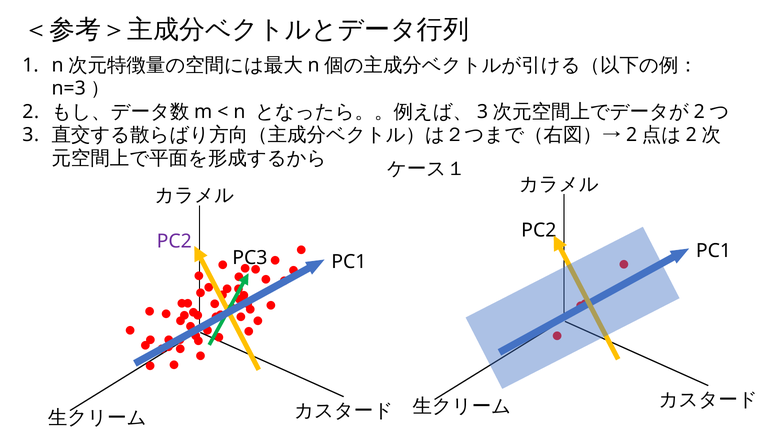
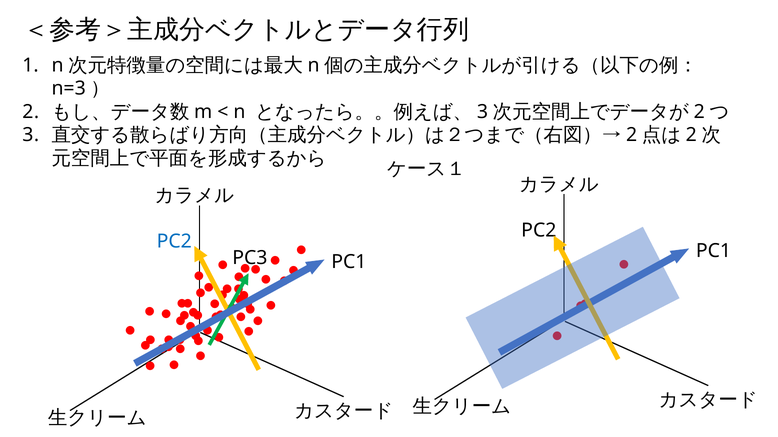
PC2 at (174, 242) colour: purple -> blue
